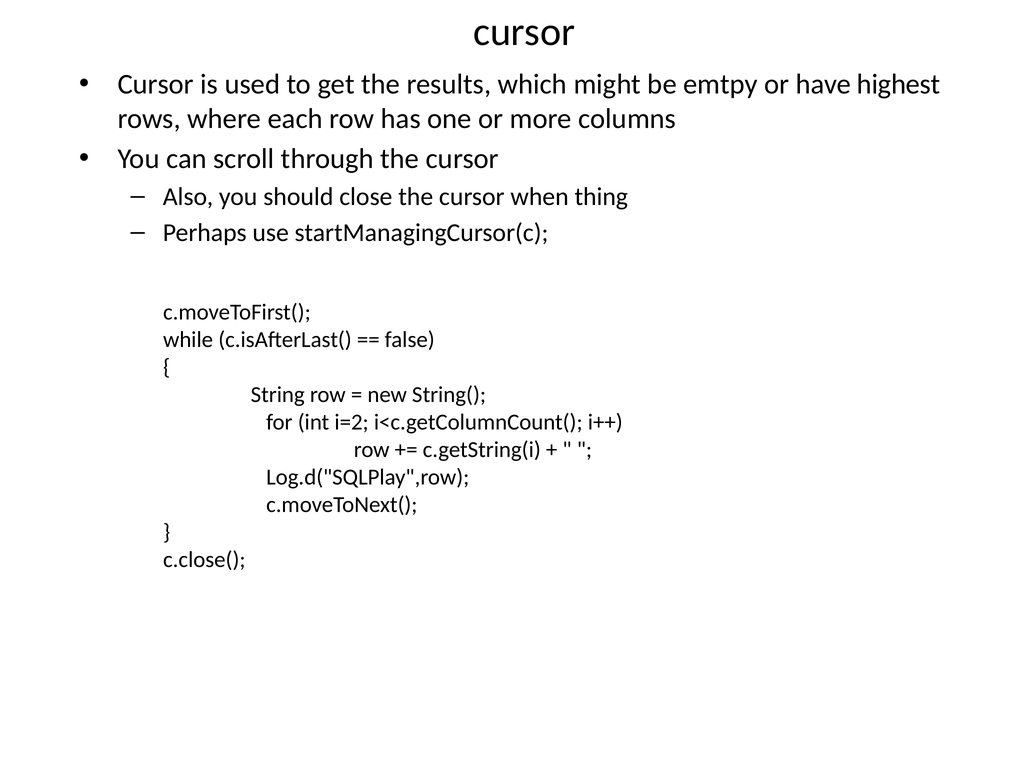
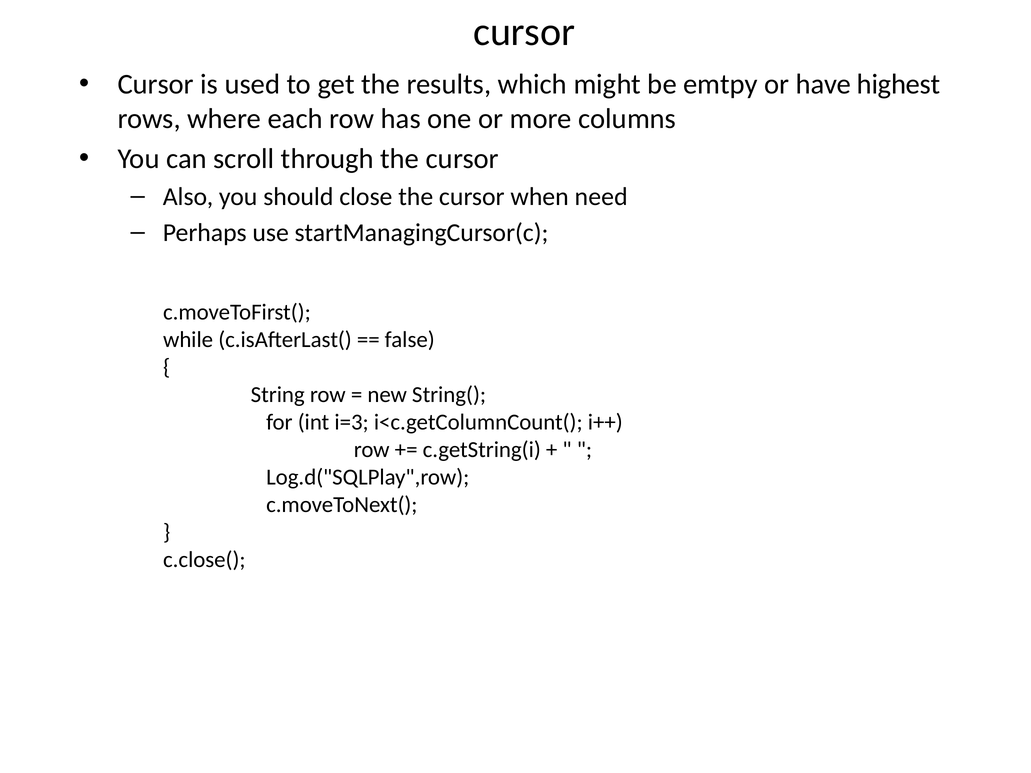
thing: thing -> need
i=2: i=2 -> i=3
